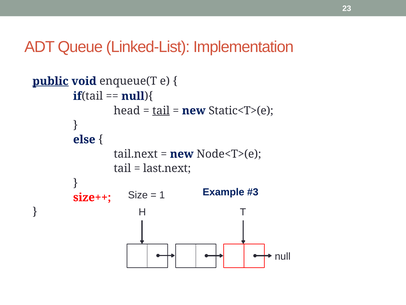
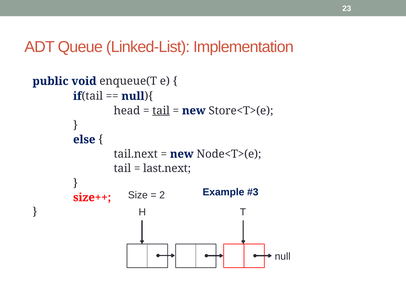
public underline: present -> none
Static<T>(e: Static<T>(e -> Store<T>(e
1: 1 -> 2
